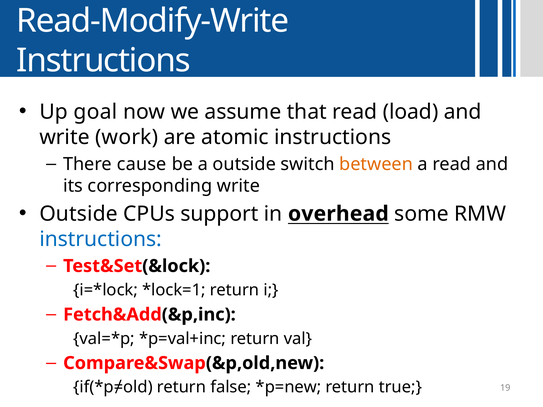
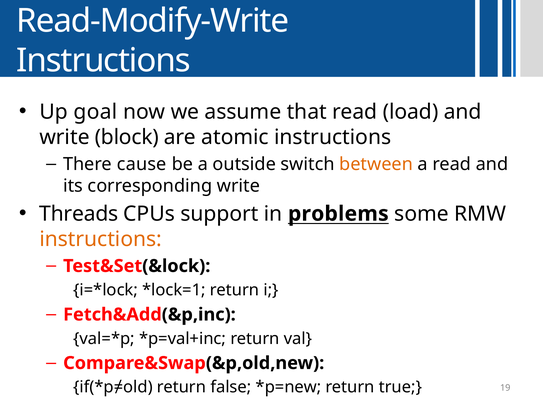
work: work -> block
Outside at (79, 214): Outside -> Threads
overhead: overhead -> problems
instructions at (101, 239) colour: blue -> orange
